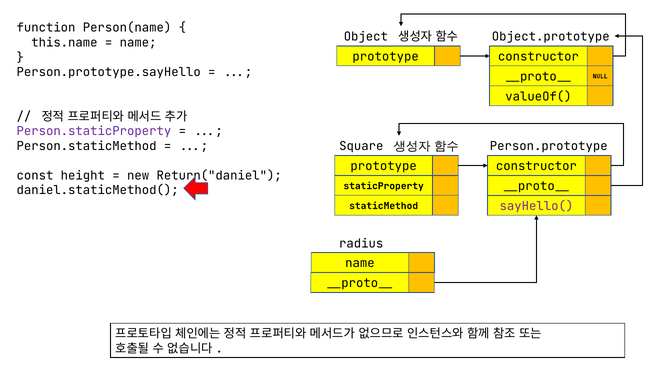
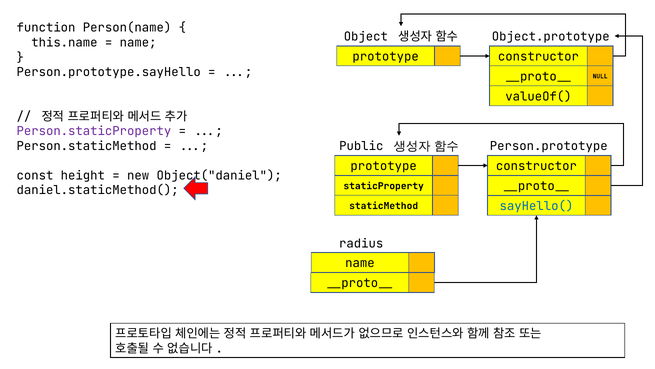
Square: Square -> Public
Return("daniel: Return("daniel -> Object("daniel
sayHello( colour: purple -> blue
